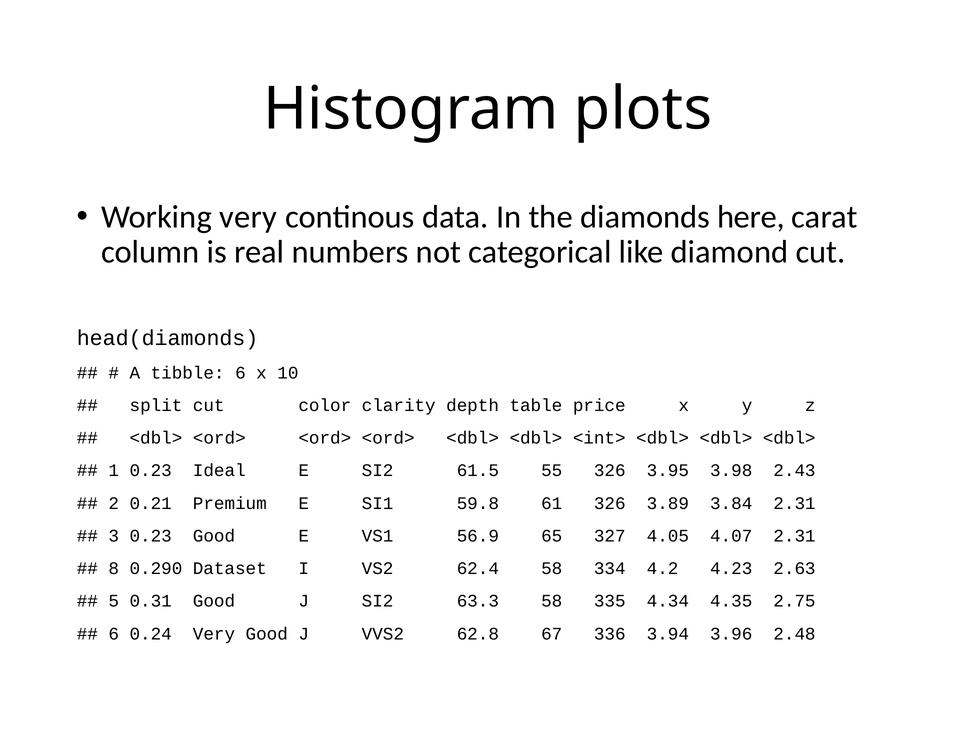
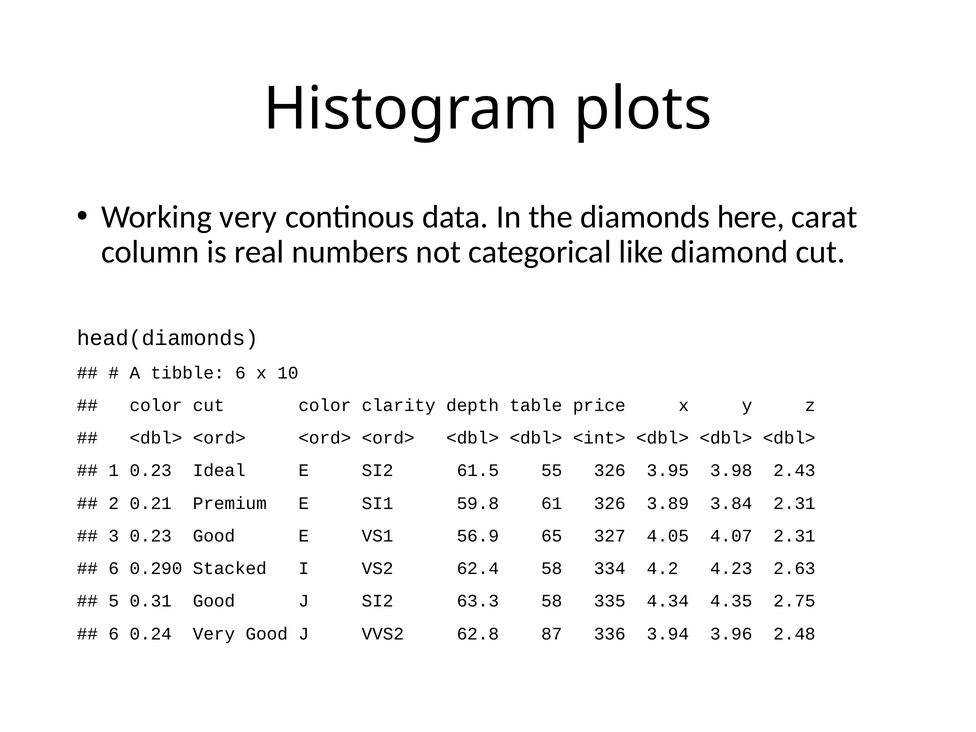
split at (156, 405): split -> color
8 at (114, 569): 8 -> 6
Dataset: Dataset -> Stacked
67: 67 -> 87
